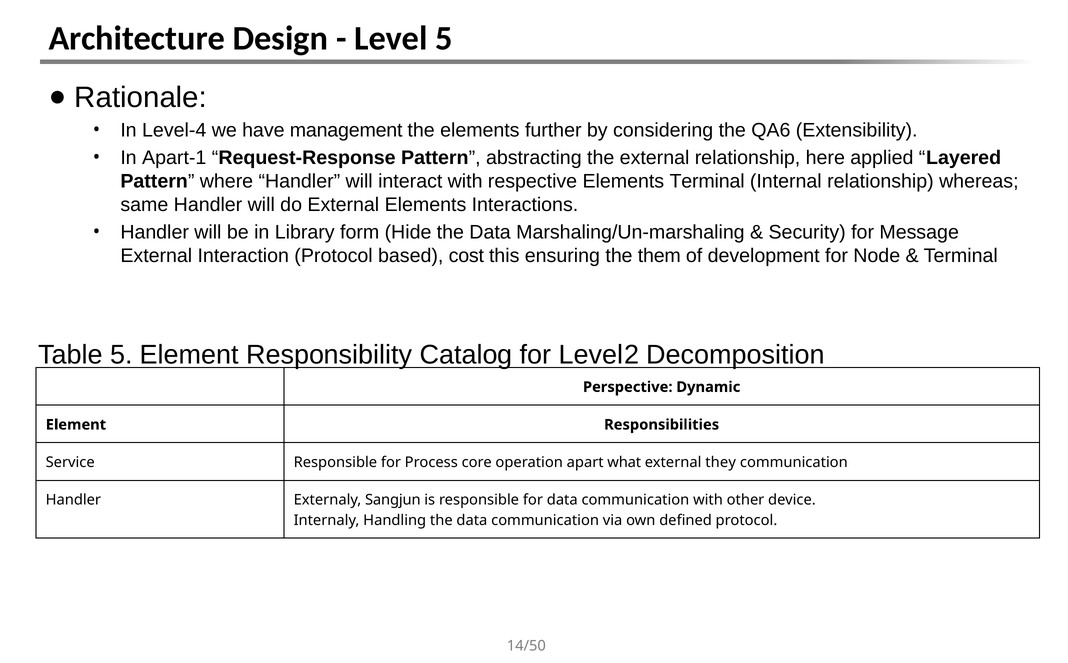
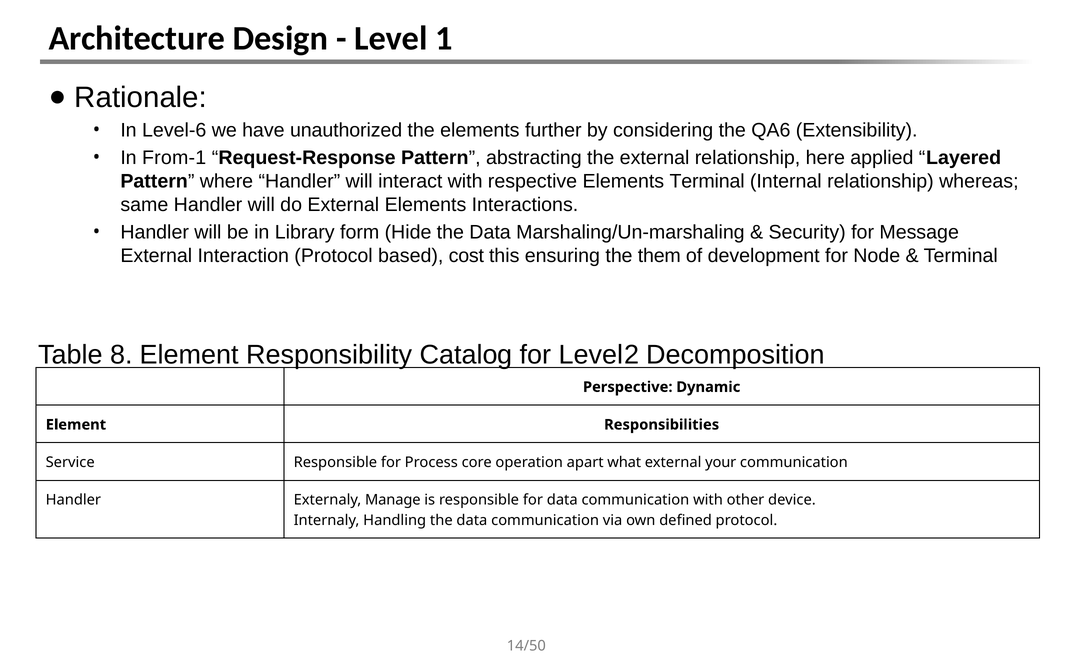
Level 5: 5 -> 1
Level-4: Level-4 -> Level-6
management: management -> unauthorized
Apart-1: Apart-1 -> From-1
Table 5: 5 -> 8
they: they -> your
Sangjun: Sangjun -> Manage
